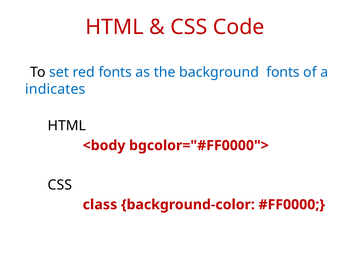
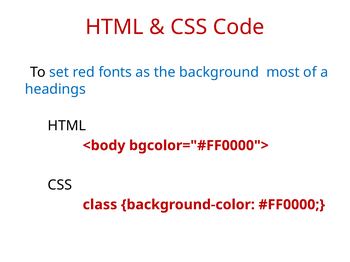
background fonts: fonts -> most
indicates: indicates -> headings
